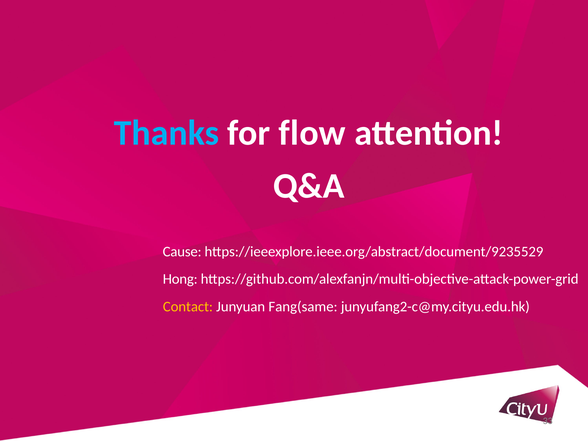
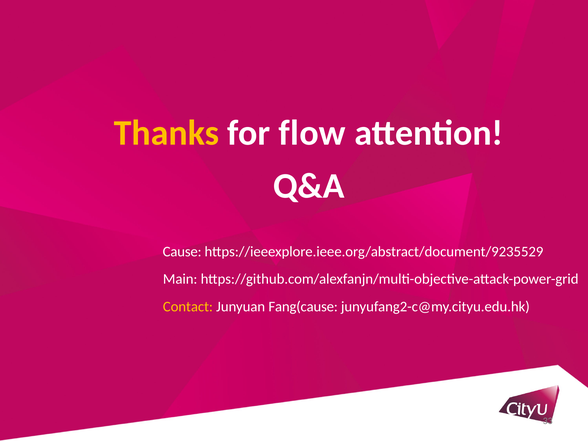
Thanks colour: light blue -> yellow
Hong: Hong -> Main
Fang(same: Fang(same -> Fang(cause
